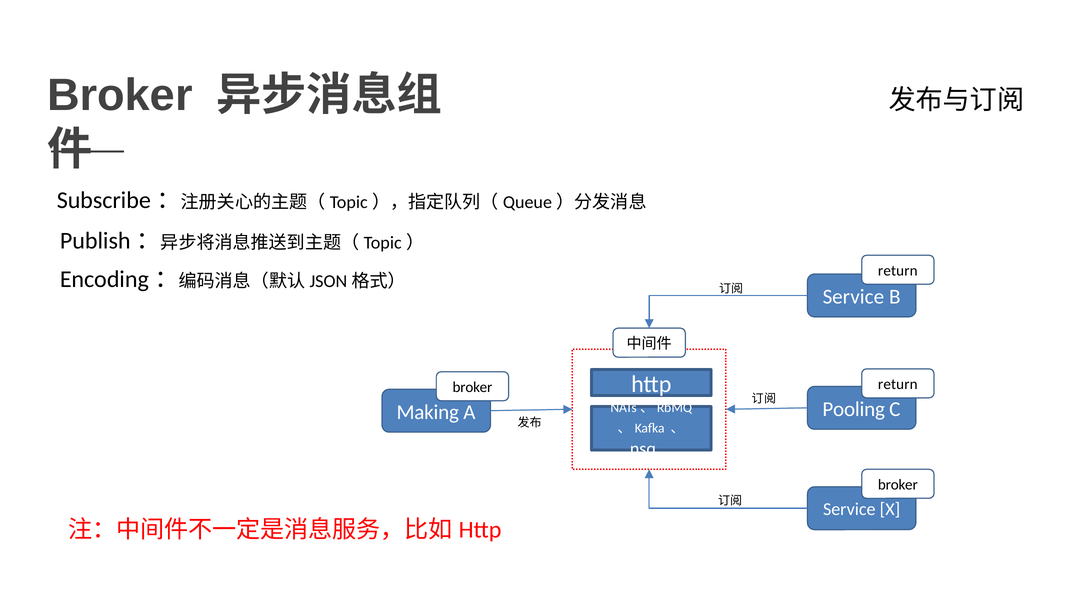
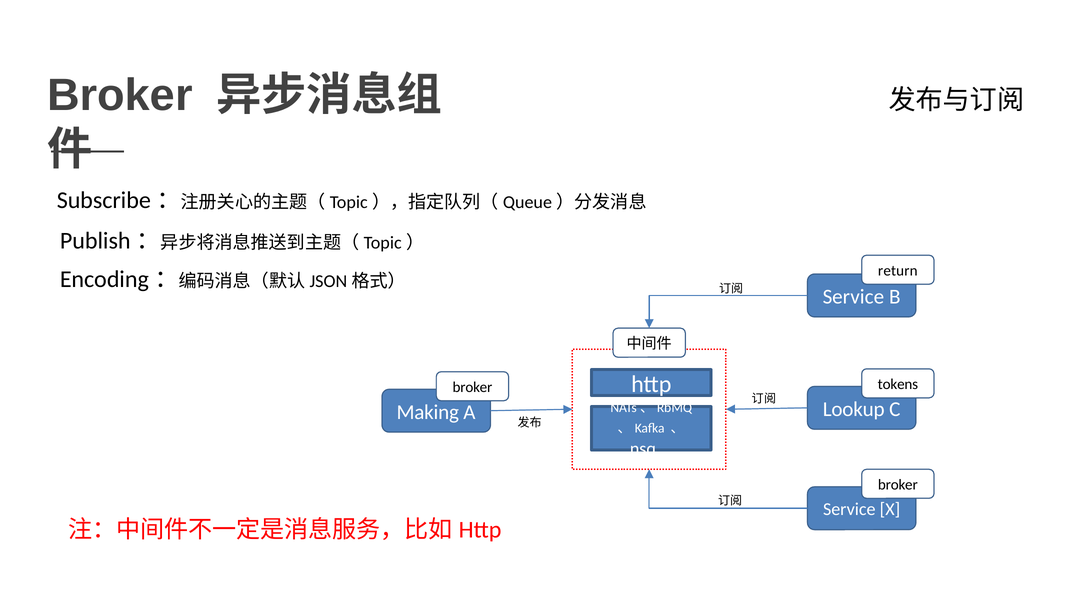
return at (898, 384): return -> tokens
Pooling: Pooling -> Lookup
